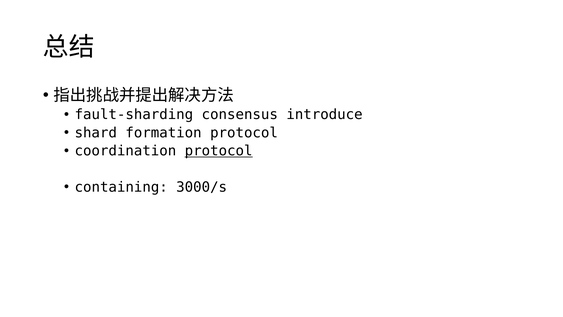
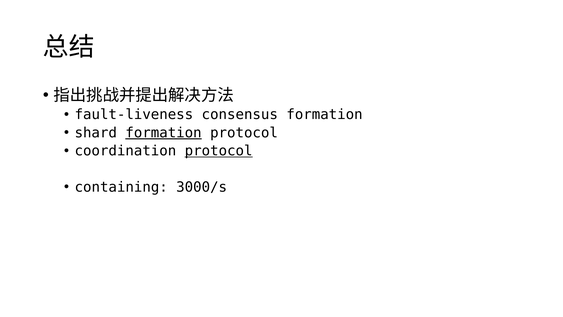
fault-sharding: fault-sharding -> fault-liveness
consensus introduce: introduce -> formation
formation at (164, 133) underline: none -> present
